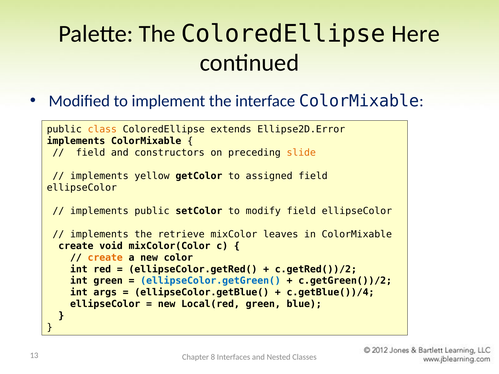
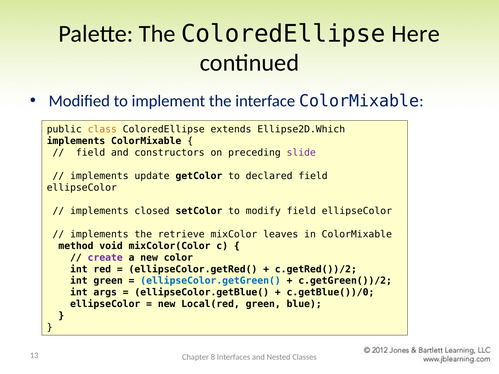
Ellipse2D.Error: Ellipse2D.Error -> Ellipse2D.Which
slide colour: orange -> purple
yellow: yellow -> update
assigned: assigned -> declared
implements public: public -> closed
create at (76, 246): create -> method
create at (105, 258) colour: orange -> purple
c.getBlue())/4: c.getBlue())/4 -> c.getBlue())/0
